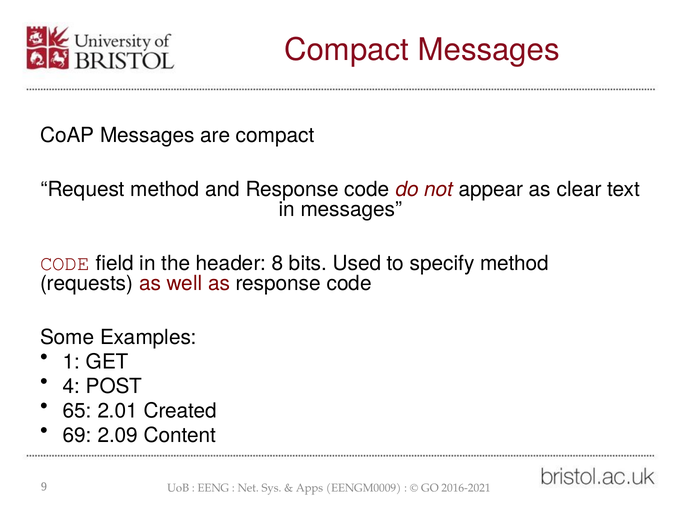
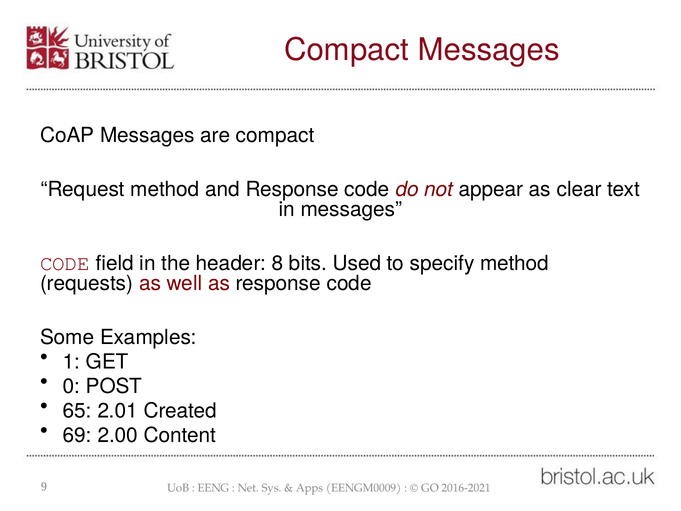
4: 4 -> 0
2.09: 2.09 -> 2.00
